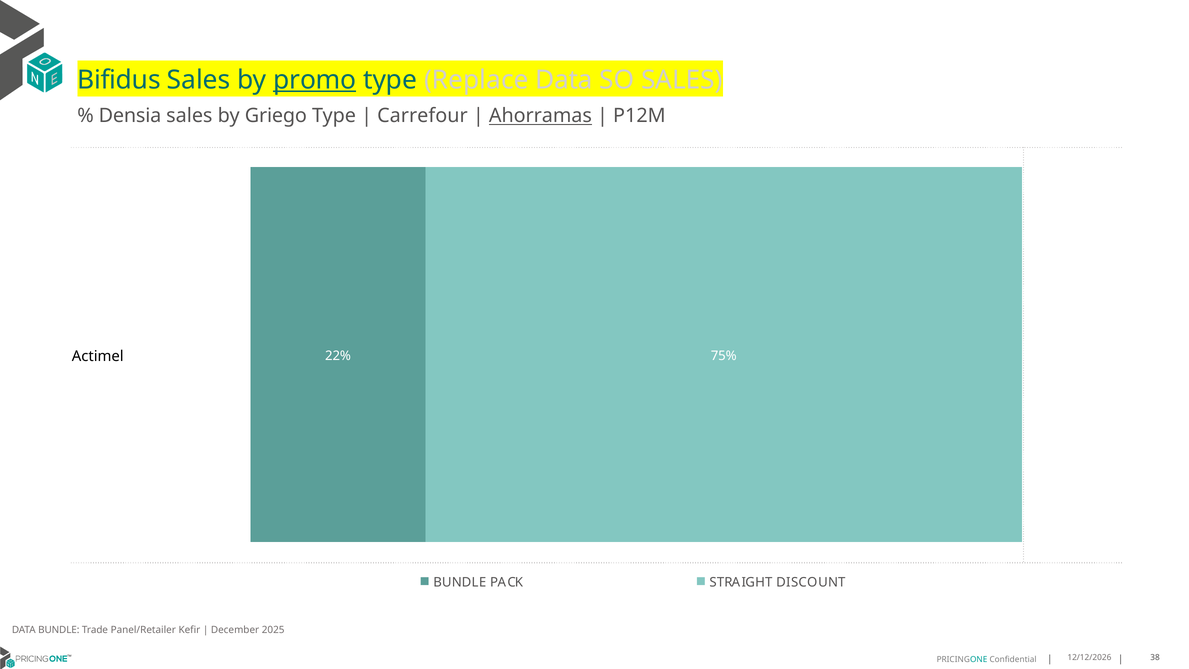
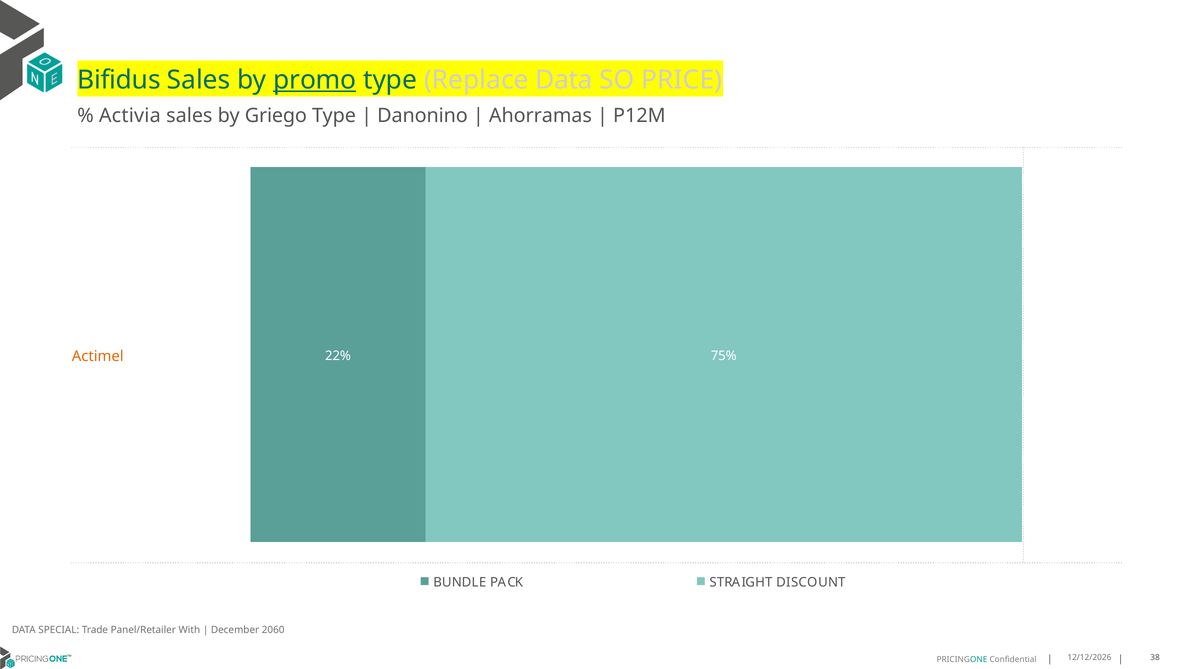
SO SALES: SALES -> PRICE
Densia: Densia -> Activia
Carrefour: Carrefour -> Danonino
Ahorramas underline: present -> none
Actimel colour: black -> orange
DATA BUNDLE: BUNDLE -> SPECIAL
Kefir: Kefir -> With
2025: 2025 -> 2060
